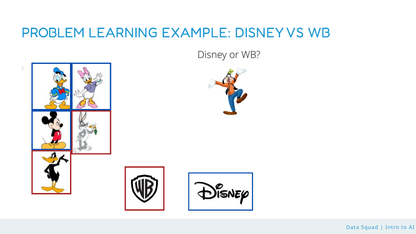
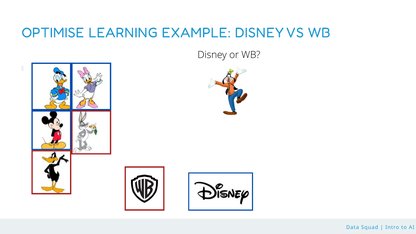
PROBLEM: PROBLEM -> OPTIMISE
